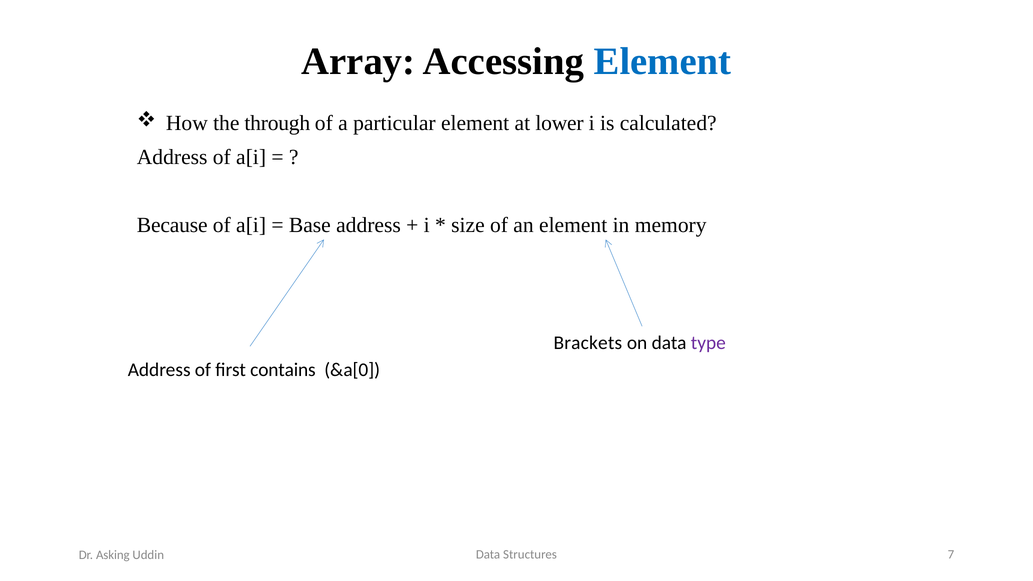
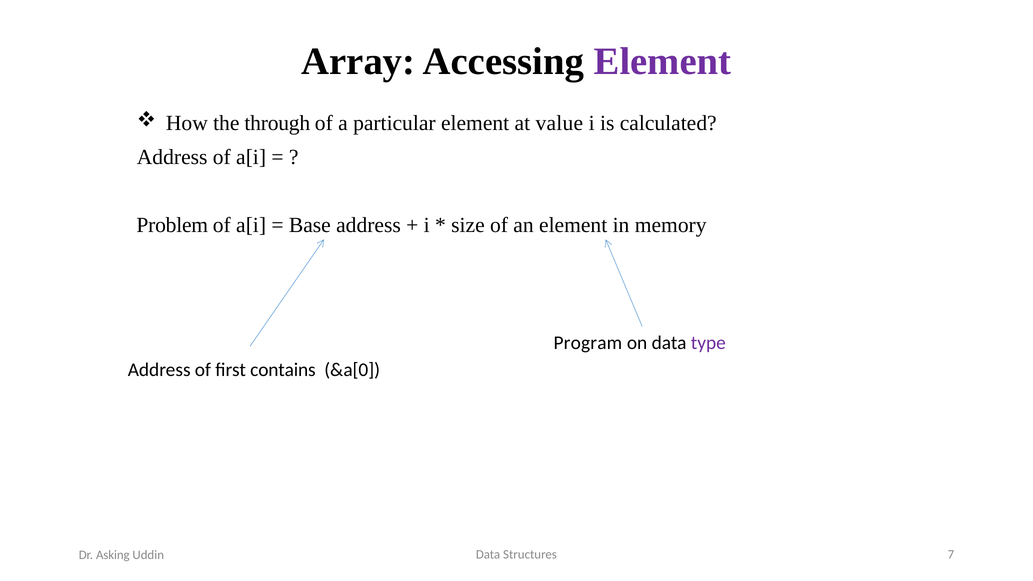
Element at (663, 62) colour: blue -> purple
lower: lower -> value
Because: Because -> Problem
Brackets: Brackets -> Program
